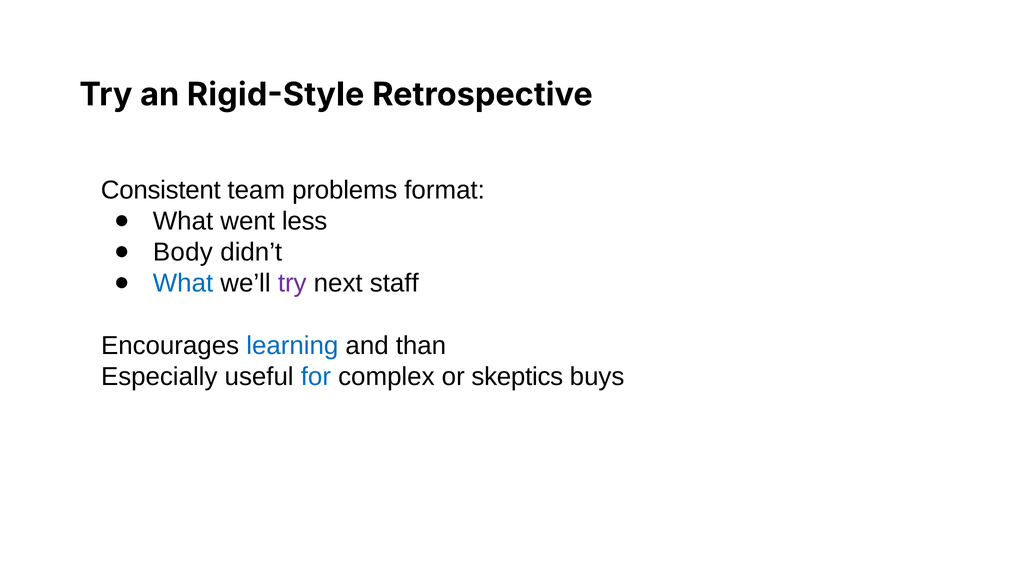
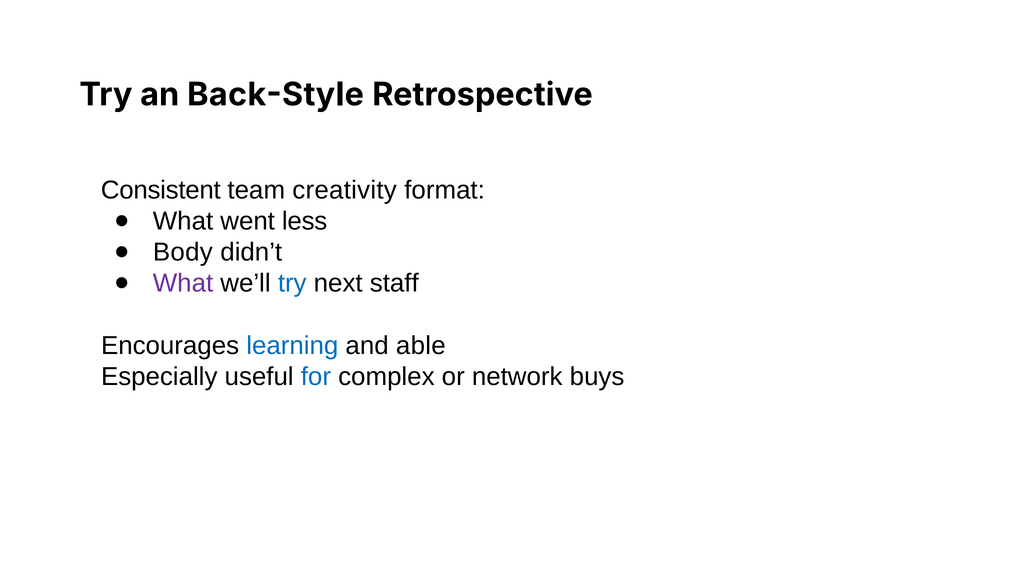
Rigid-Style: Rigid-Style -> Back-Style
problems: problems -> creativity
What at (183, 283) colour: blue -> purple
try at (292, 283) colour: purple -> blue
than: than -> able
skeptics: skeptics -> network
